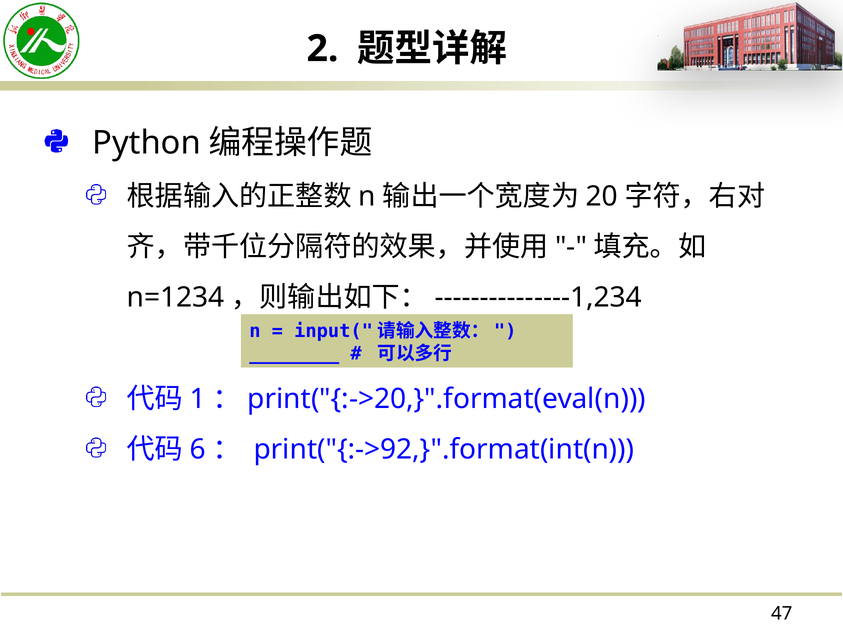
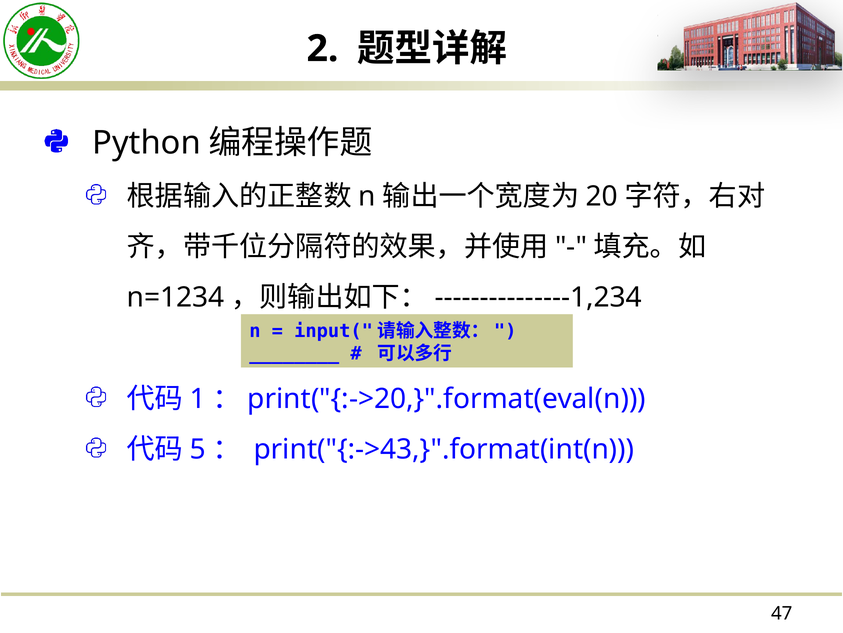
6: 6 -> 5
print("{:->92,}".format(int(n: print("{:->92,}".format(int(n -> print("{:->43,}".format(int(n
